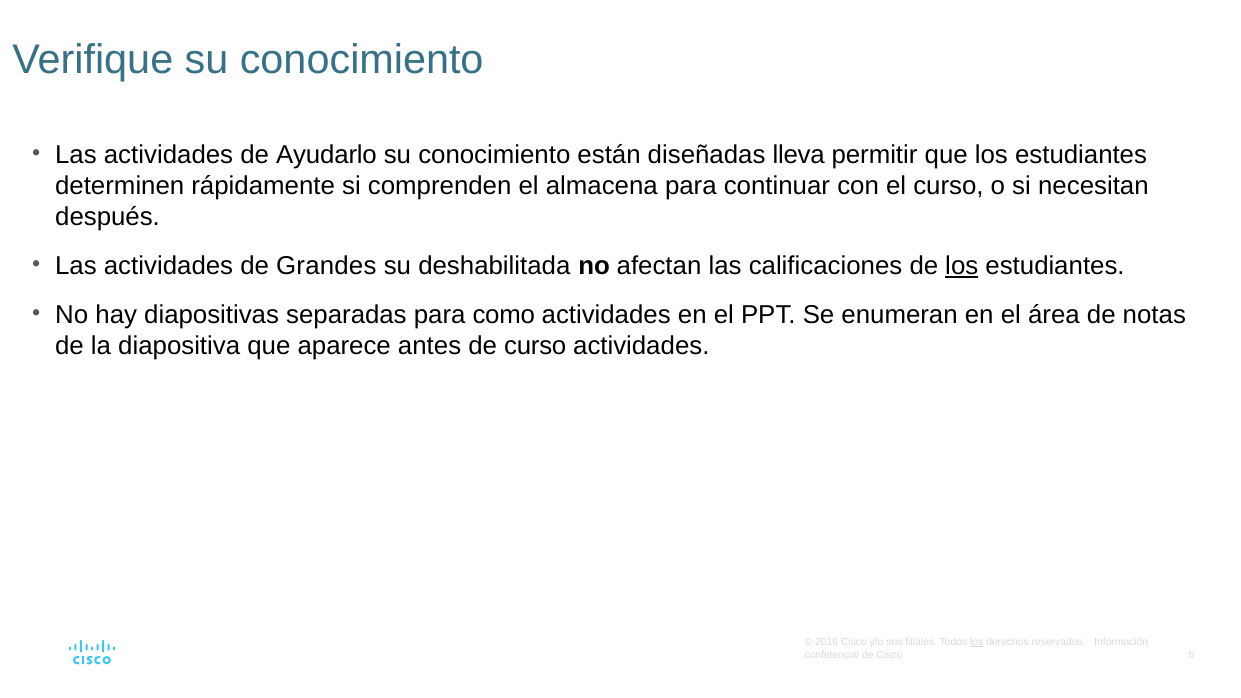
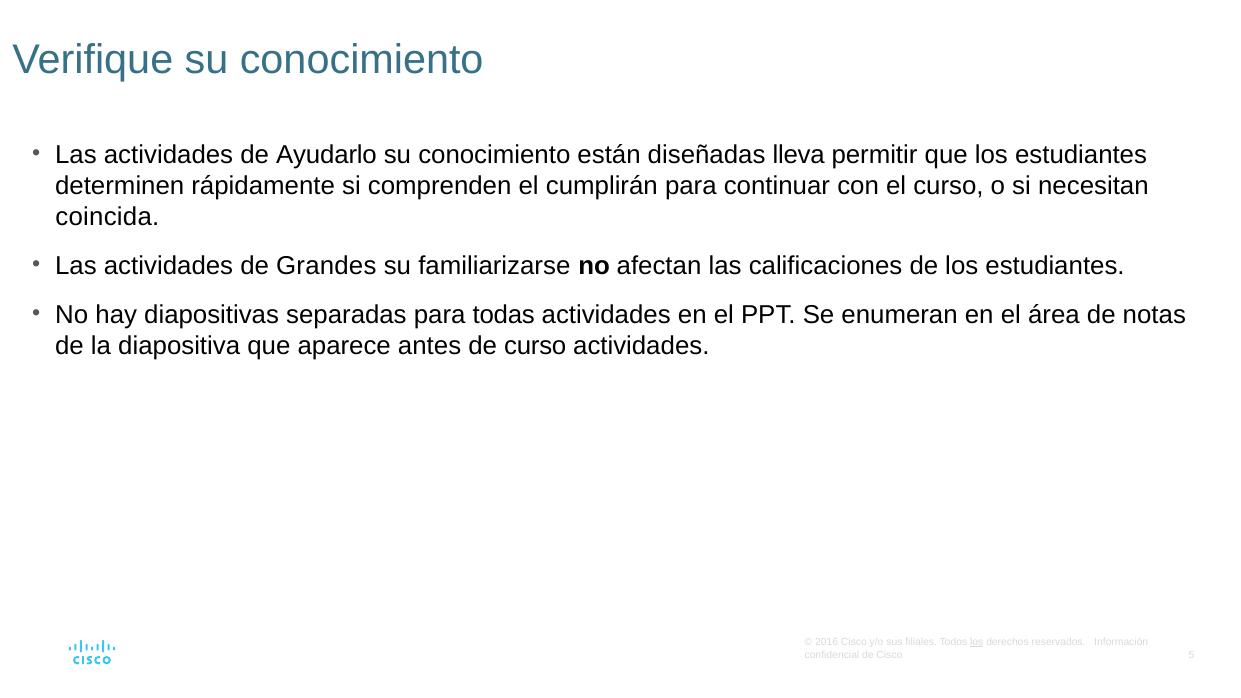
almacena: almacena -> cumplirán
después: después -> coincida
deshabilitada: deshabilitada -> familiarizarse
los at (962, 266) underline: present -> none
como: como -> todas
